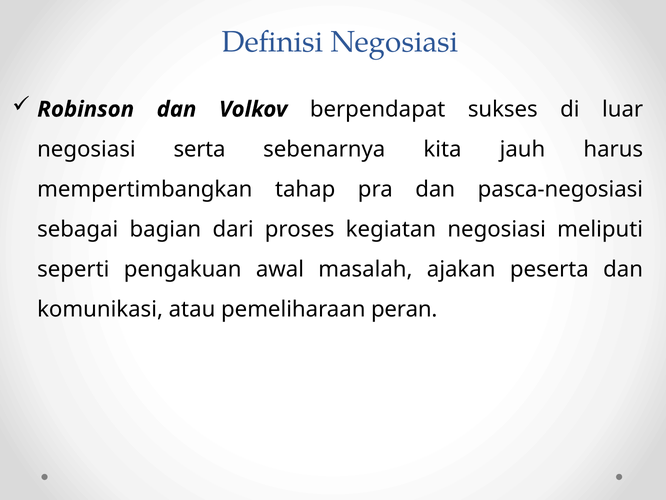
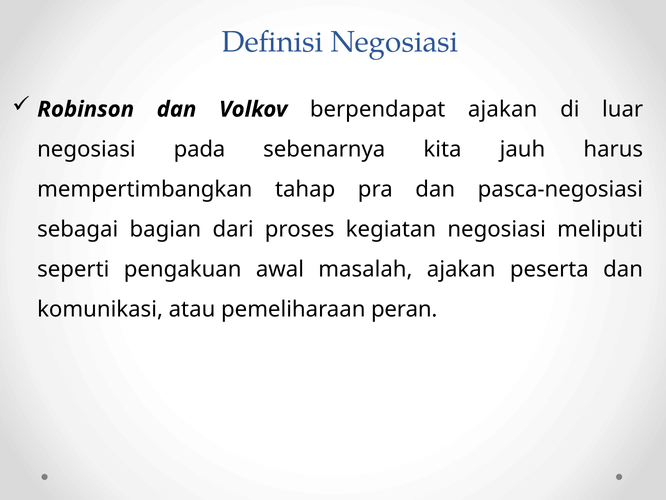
berpendapat sukses: sukses -> ajakan
serta: serta -> pada
